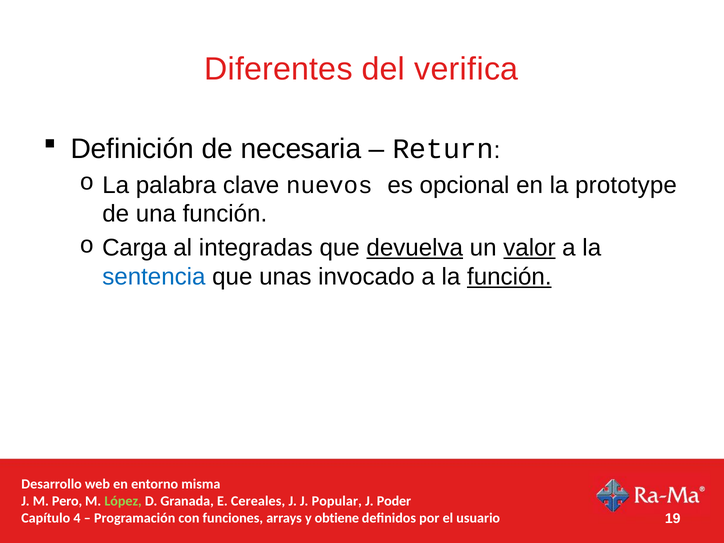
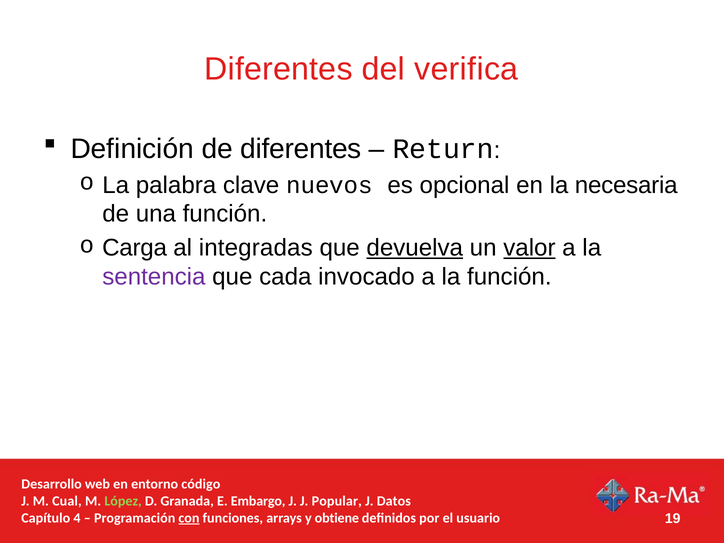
de necesaria: necesaria -> diferentes
prototype: prototype -> necesaria
sentencia colour: blue -> purple
unas: unas -> cada
función at (509, 277) underline: present -> none
misma: misma -> código
Pero: Pero -> Cual
Cereales: Cereales -> Embargo
Poder: Poder -> Datos
con underline: none -> present
